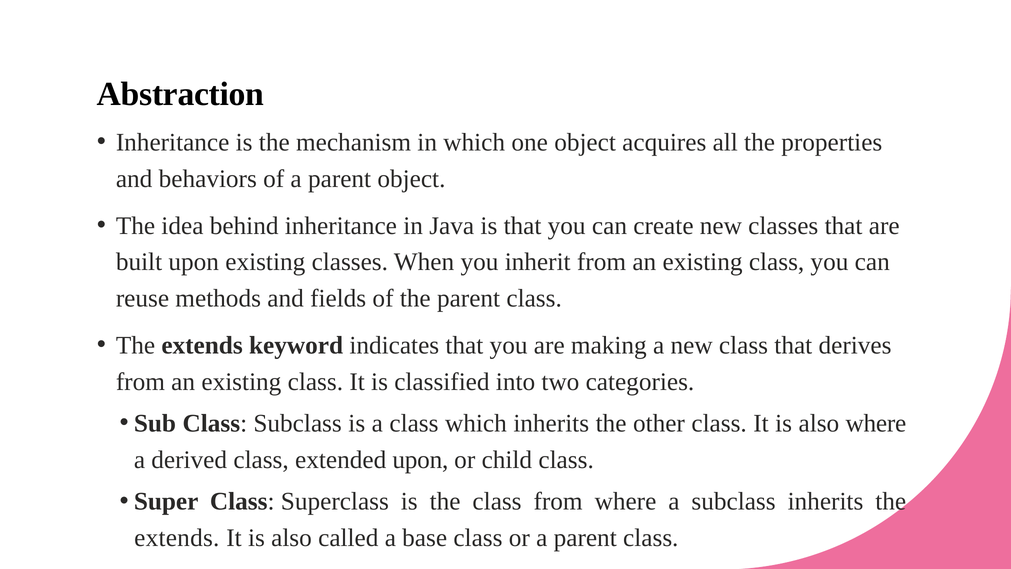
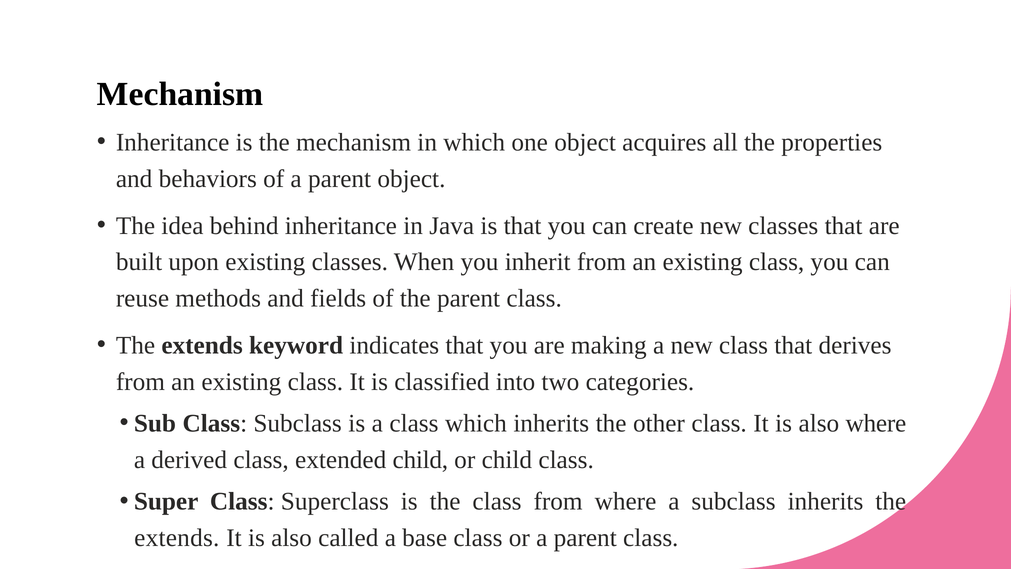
Abstraction at (180, 94): Abstraction -> Mechanism
extended upon: upon -> child
